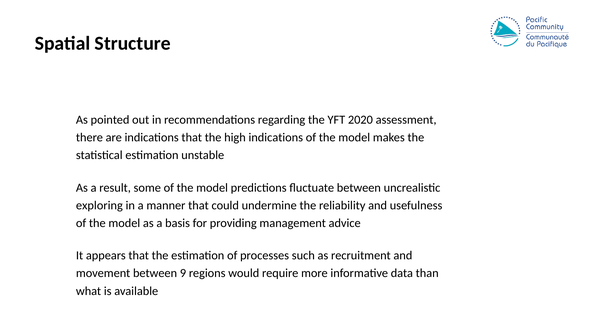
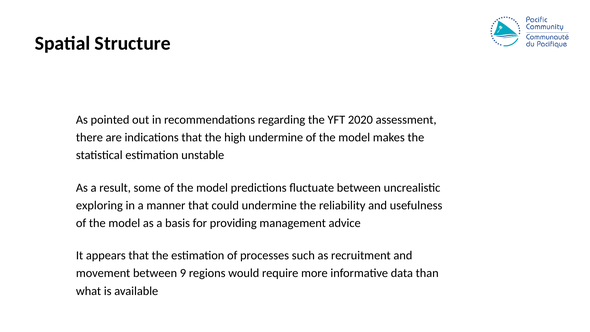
high indications: indications -> undermine
